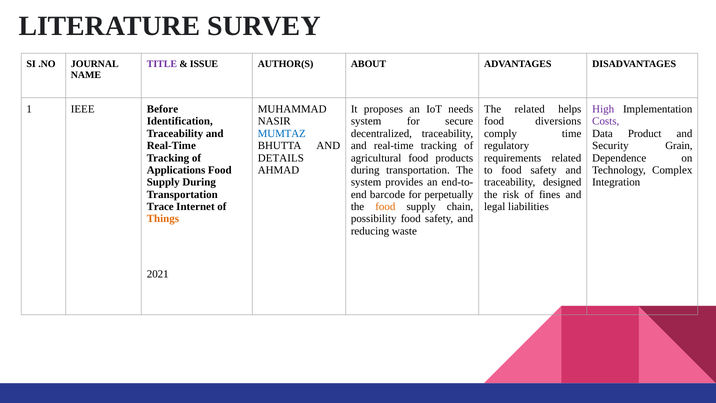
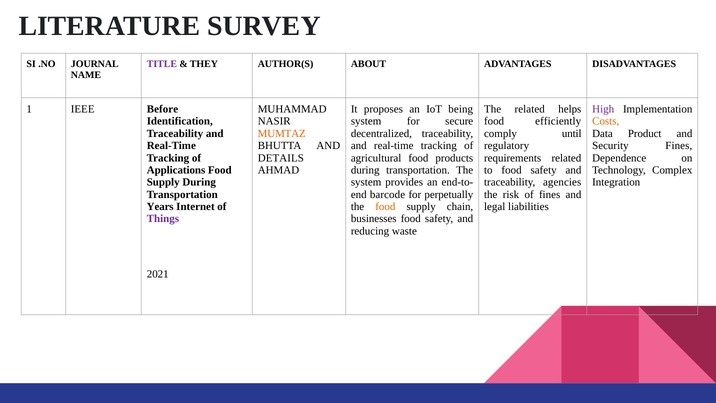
ISSUE: ISSUE -> THEY
needs: needs -> being
diversions: diversions -> efficiently
Costs colour: purple -> orange
MUMTAZ colour: blue -> orange
time: time -> until
Security Grain: Grain -> Fines
designed: designed -> agencies
Trace: Trace -> Years
Things colour: orange -> purple
possibility: possibility -> businesses
